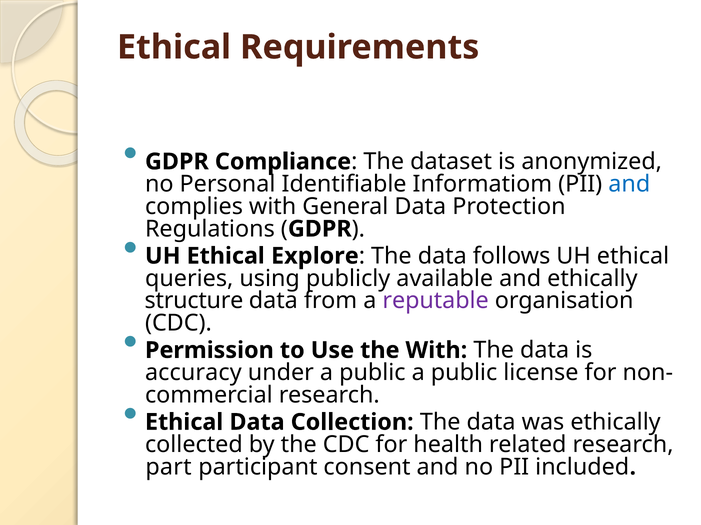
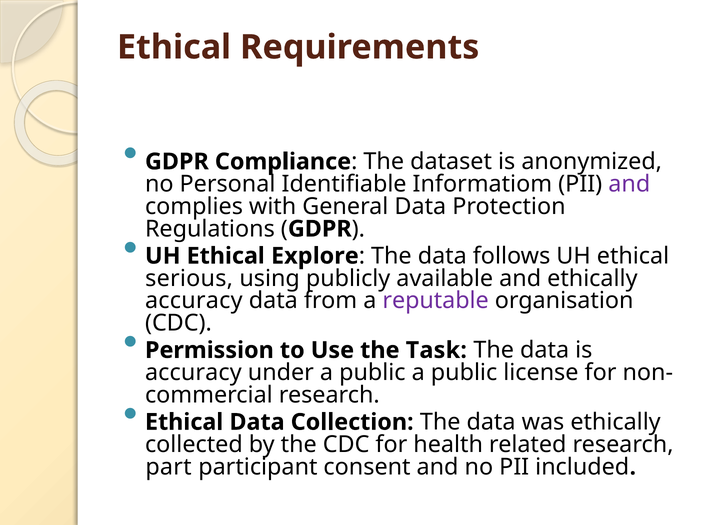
and at (629, 184) colour: blue -> purple
queries: queries -> serious
structure at (194, 301): structure -> accuracy
the With: With -> Task
